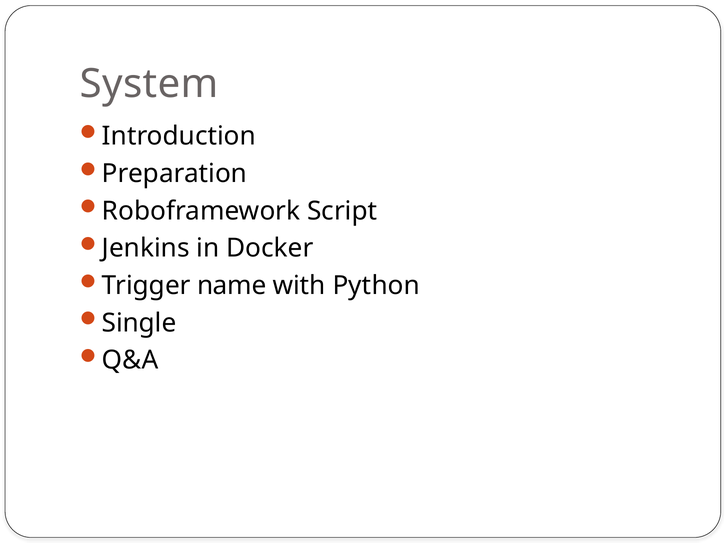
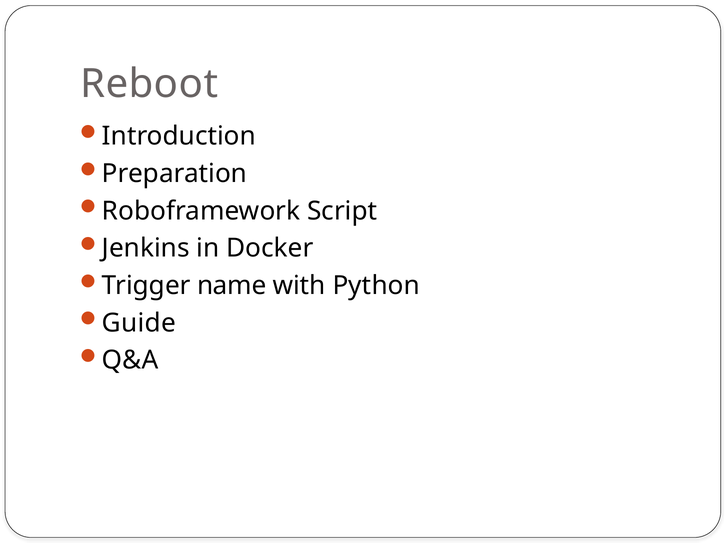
System: System -> Reboot
Single: Single -> Guide
